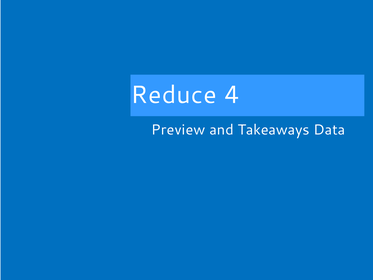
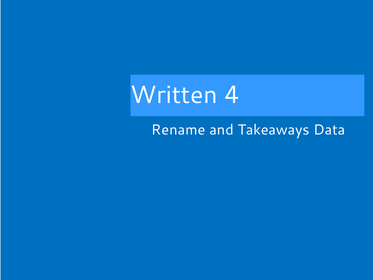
Reduce: Reduce -> Written
Preview: Preview -> Rename
